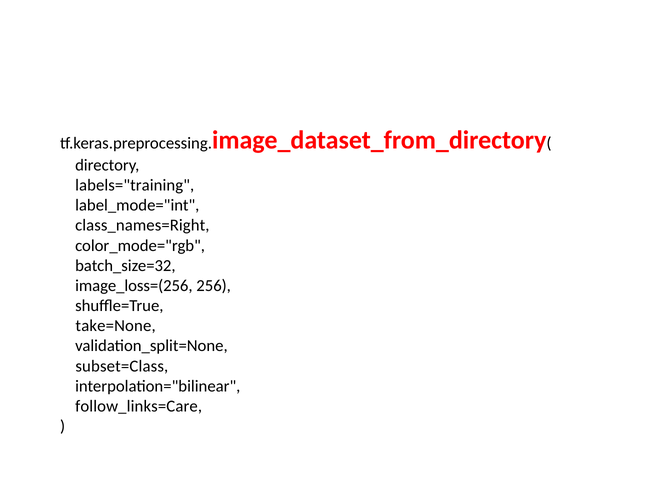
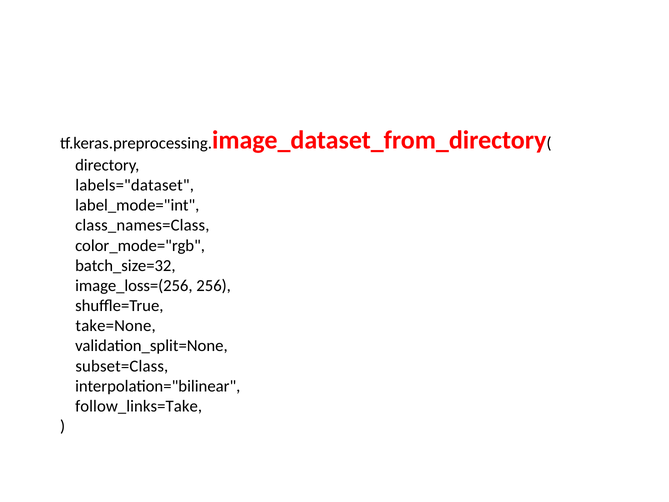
labels="training: labels="training -> labels="dataset
class_names=Right: class_names=Right -> class_names=Class
follow_links=Care: follow_links=Care -> follow_links=Take
